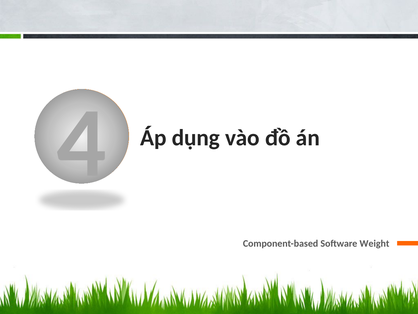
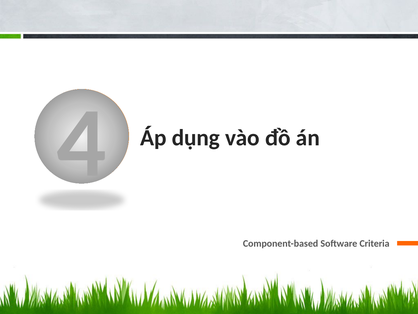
Weight: Weight -> Criteria
